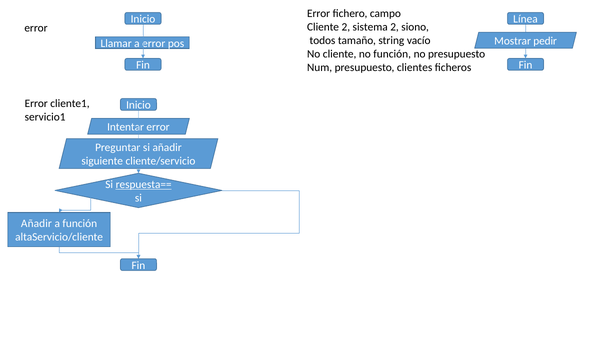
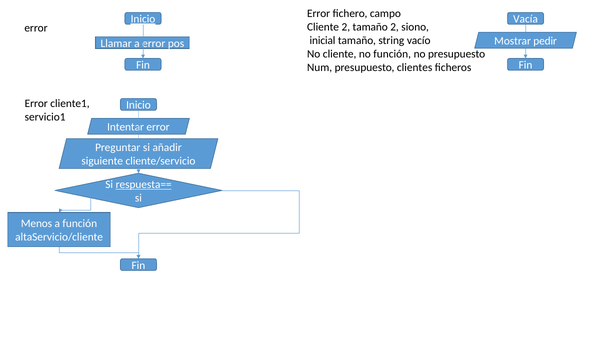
Inicio at (143, 19) underline: none -> present
Línea: Línea -> Vacía
2 sistema: sistema -> tamaño
todos: todos -> inicial
Añadir at (36, 224): Añadir -> Menos
